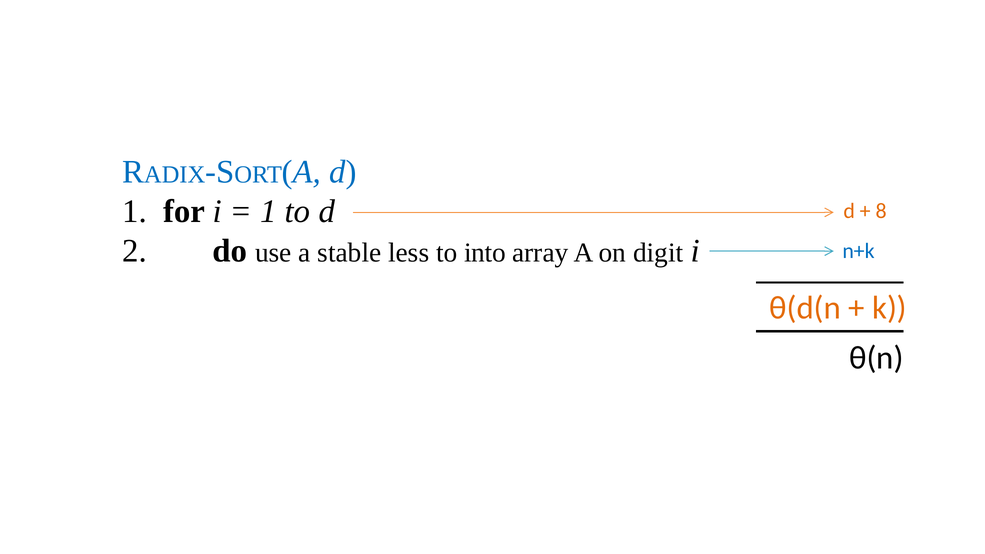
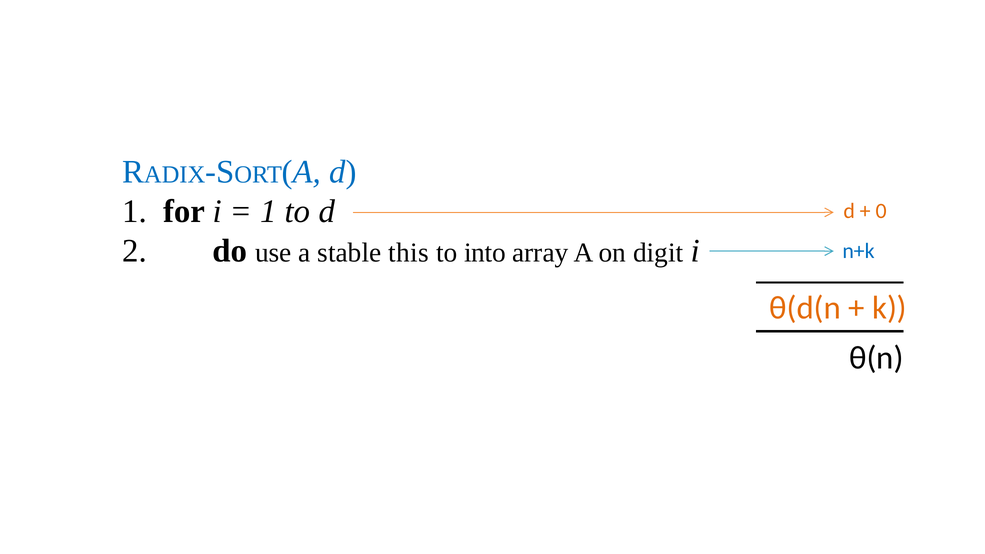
8: 8 -> 0
less: less -> this
